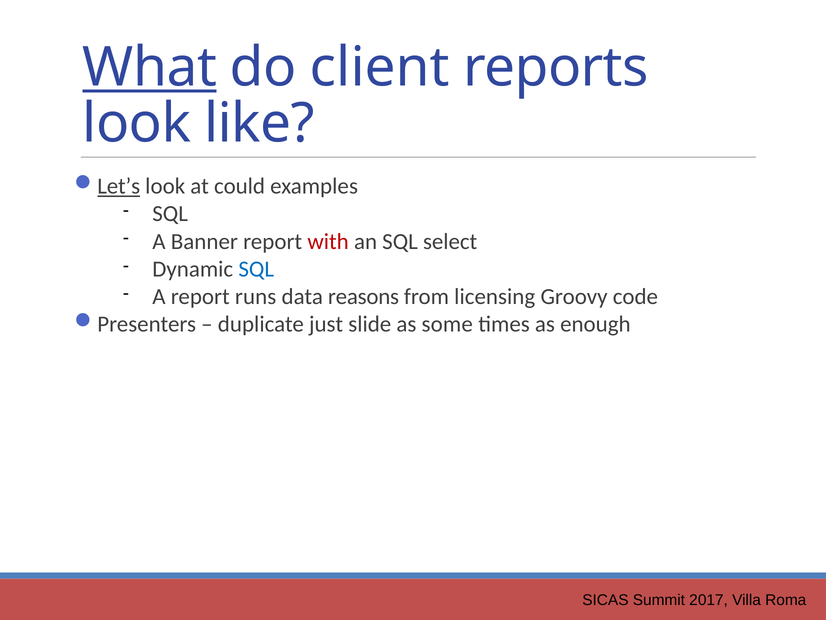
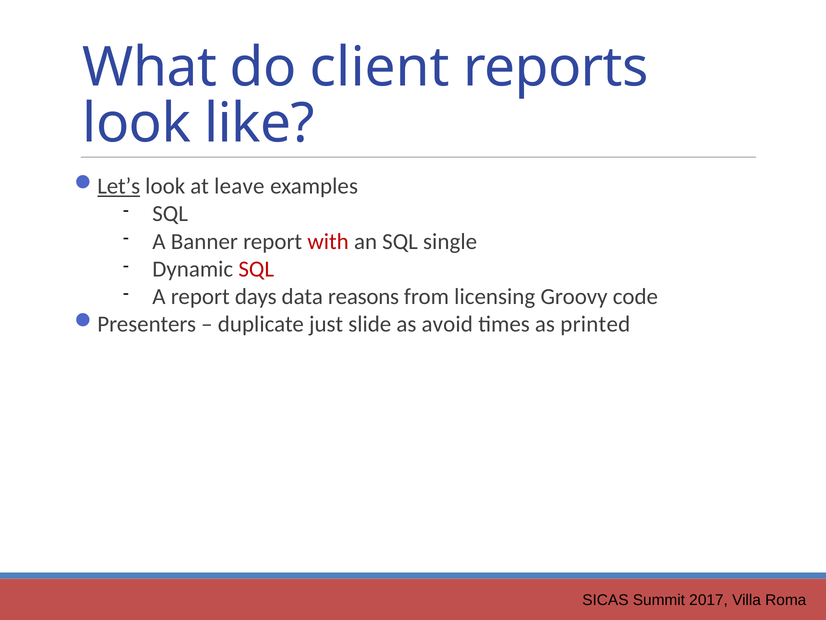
What underline: present -> none
could: could -> leave
select: select -> single
SQL at (256, 269) colour: blue -> red
runs: runs -> days
some: some -> avoid
enough: enough -> printed
